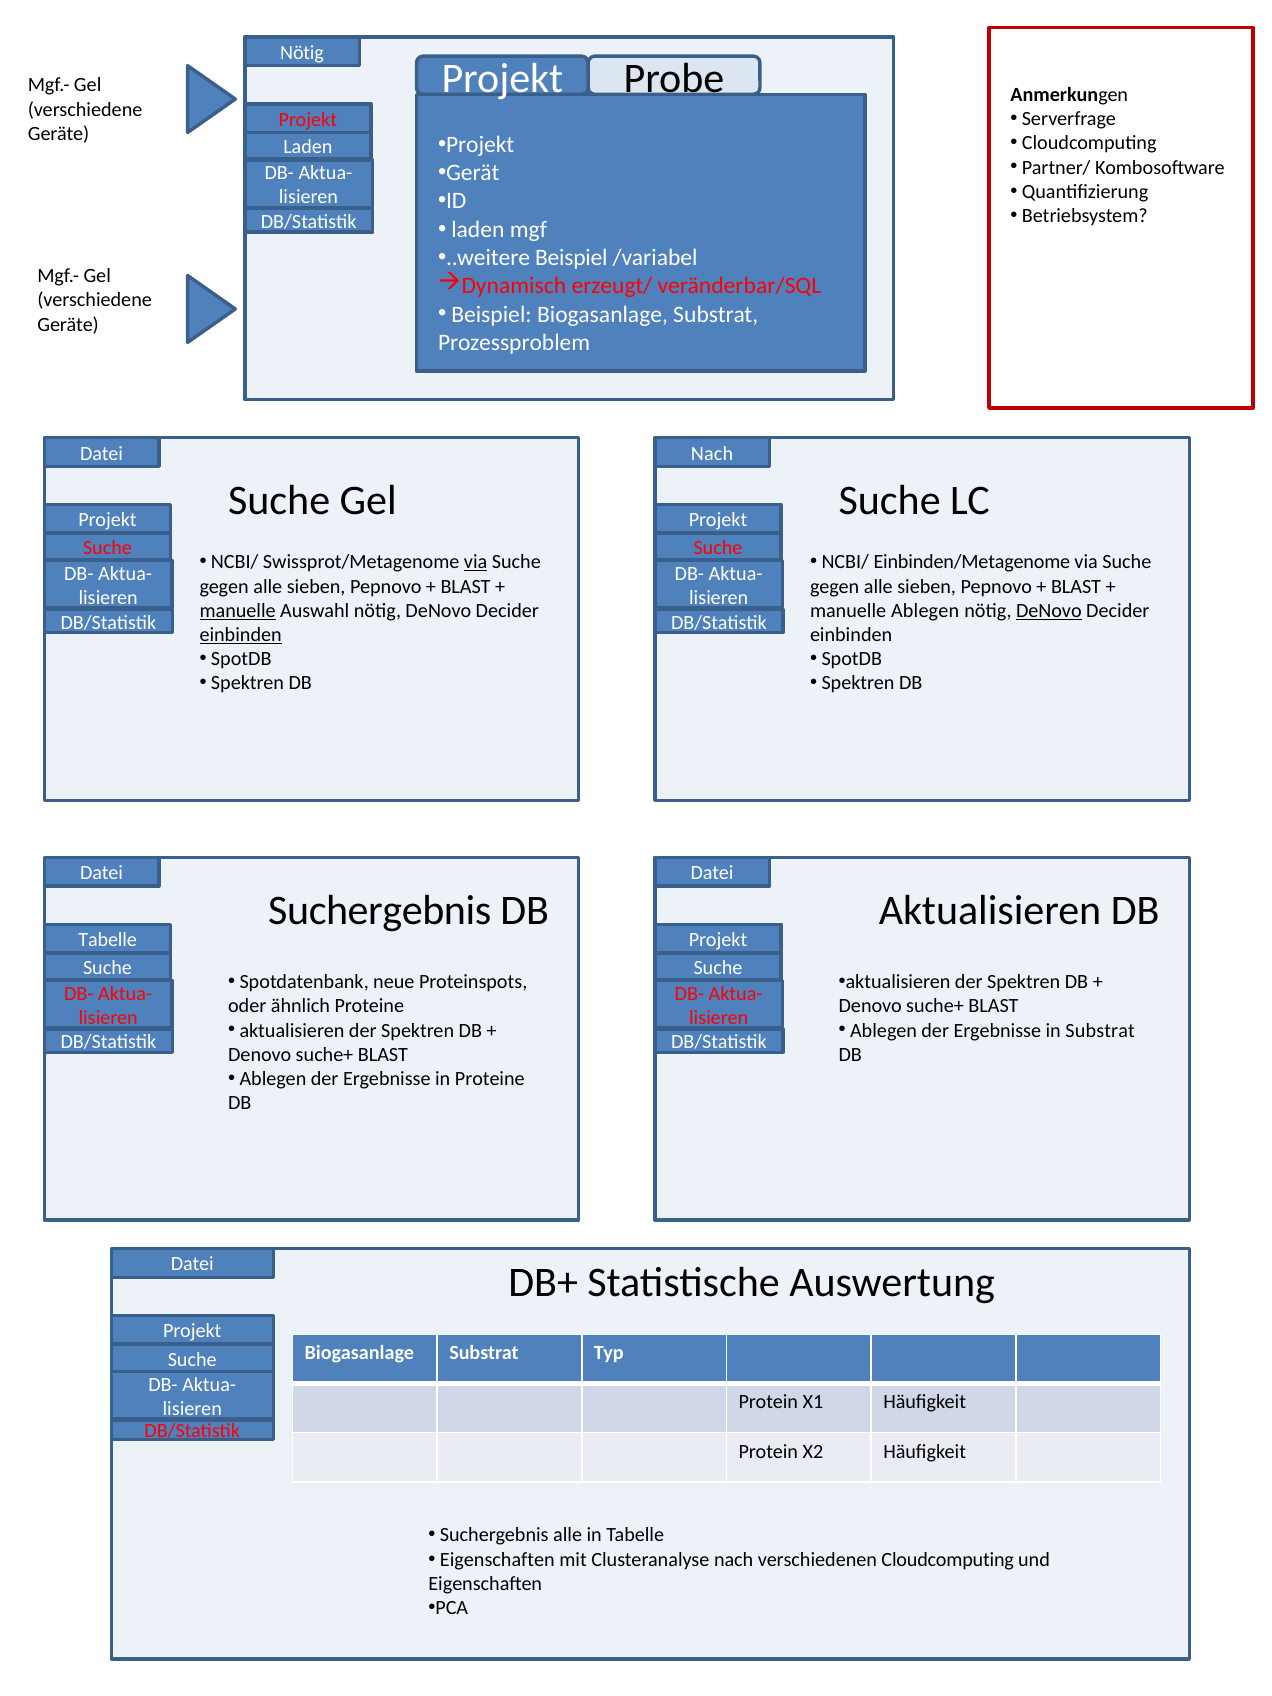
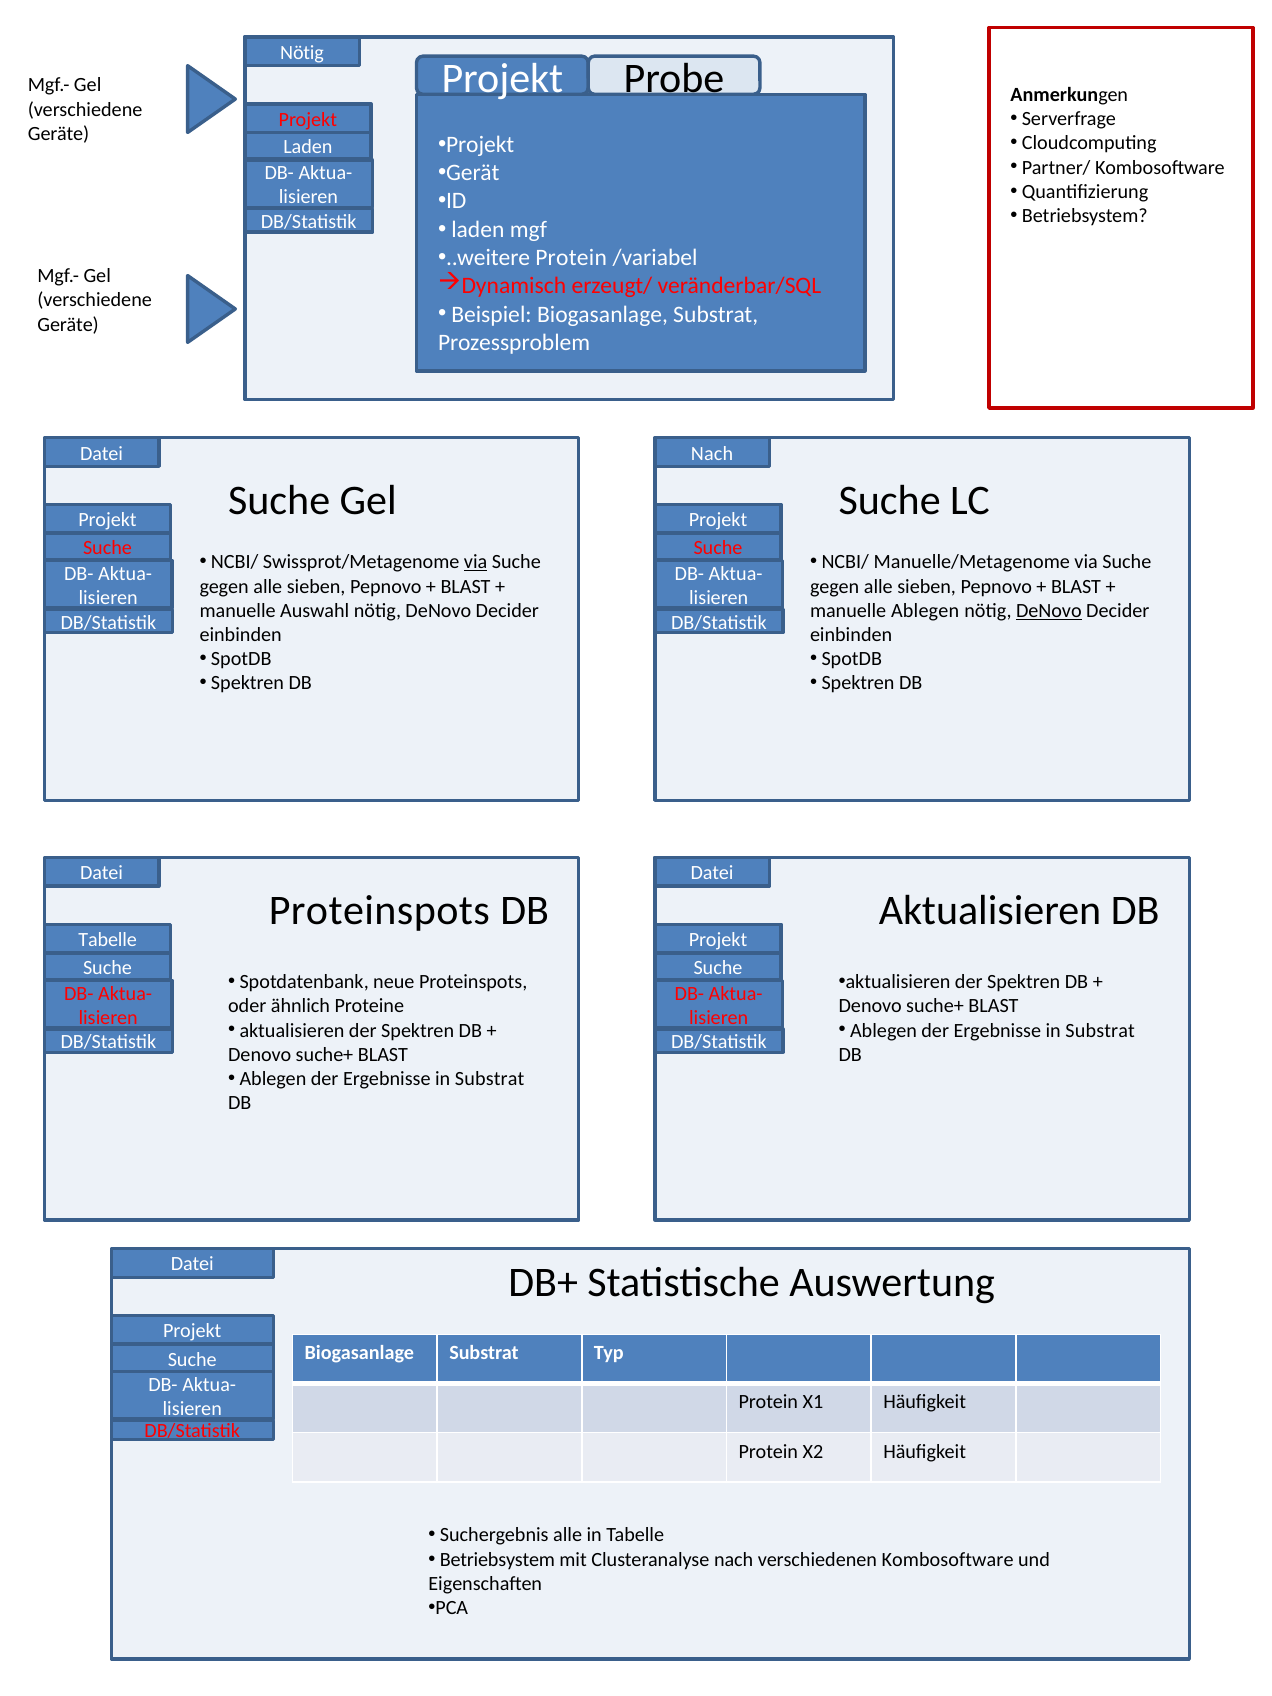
Beispiel at (571, 258): Beispiel -> Protein
Einbinden/Metagenome: Einbinden/Metagenome -> Manuelle/Metagenome
manuelle at (238, 611) underline: present -> none
einbinden at (241, 635) underline: present -> none
Suchergebnis at (380, 911): Suchergebnis -> Proteinspots
Proteine at (490, 1079): Proteine -> Substrat
Eigenschaften at (497, 1559): Eigenschaften -> Betriebsystem
verschiedenen Cloudcomputing: Cloudcomputing -> Kombosoftware
